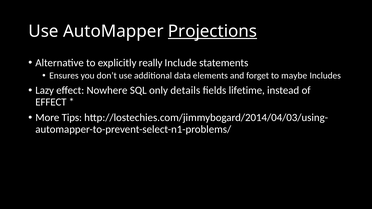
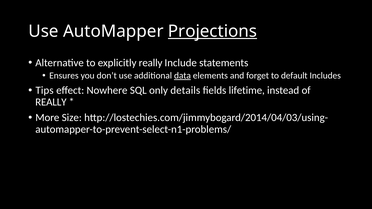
data underline: none -> present
maybe: maybe -> default
Lazy: Lazy -> Tips
EFFECT at (51, 102): EFFECT -> REALLY
Tips: Tips -> Size
